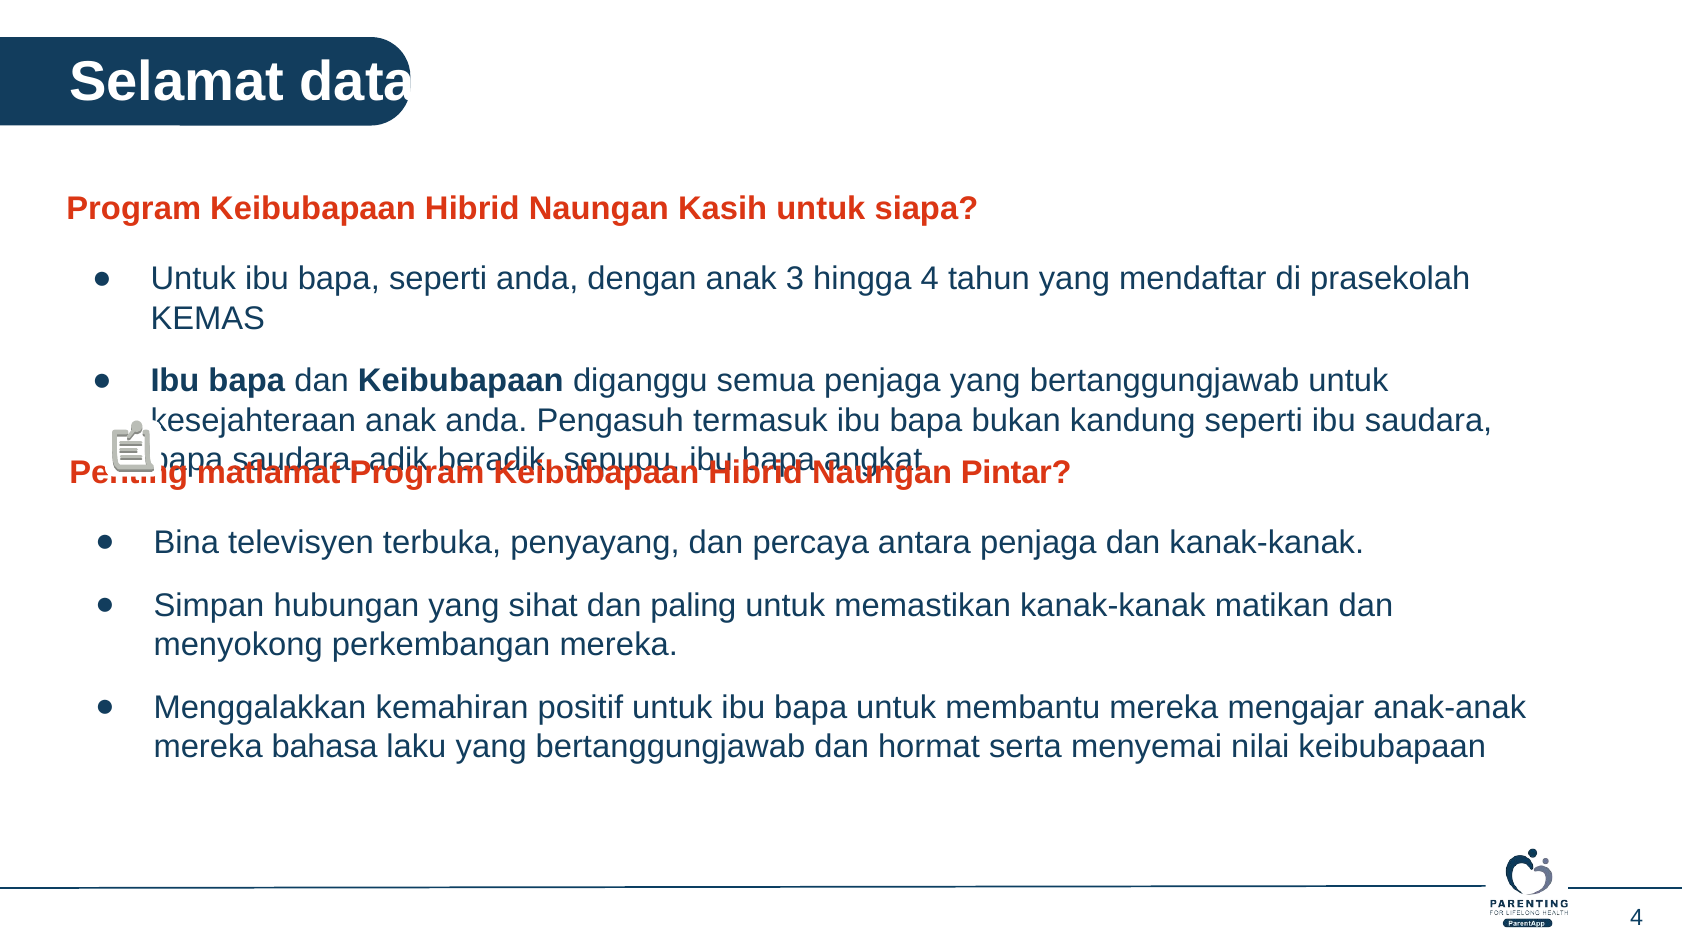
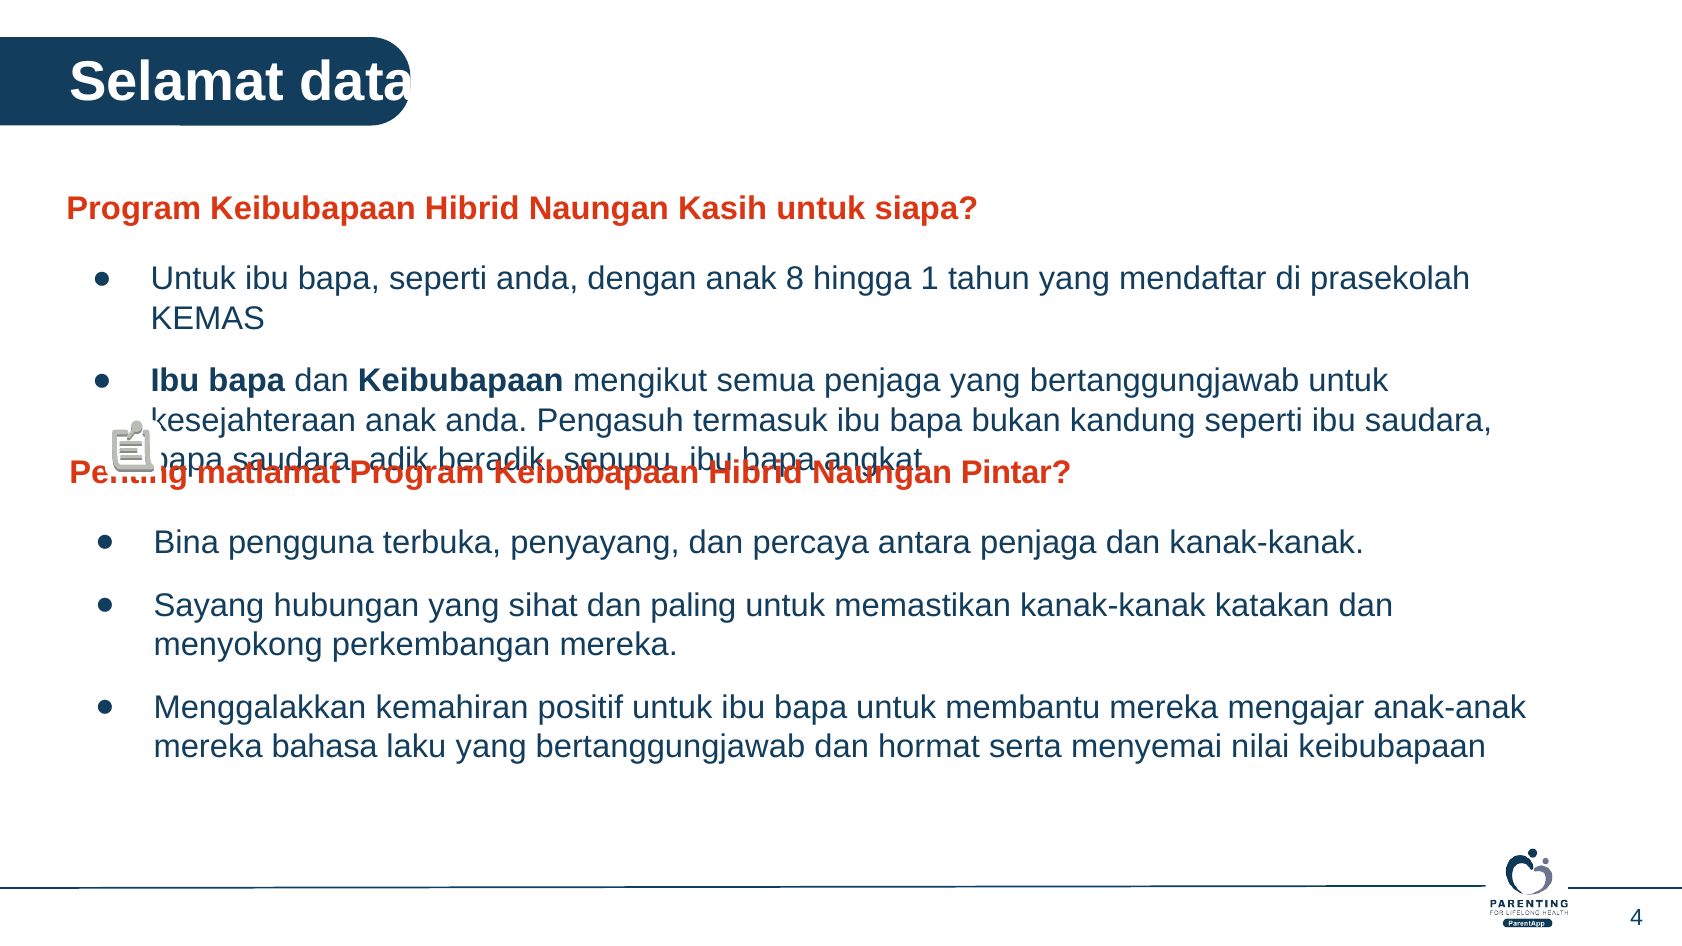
3: 3 -> 8
hingga 4: 4 -> 1
diganggu: diganggu -> mengikut
televisyen: televisyen -> pengguna
Simpan: Simpan -> Sayang
matikan: matikan -> katakan
